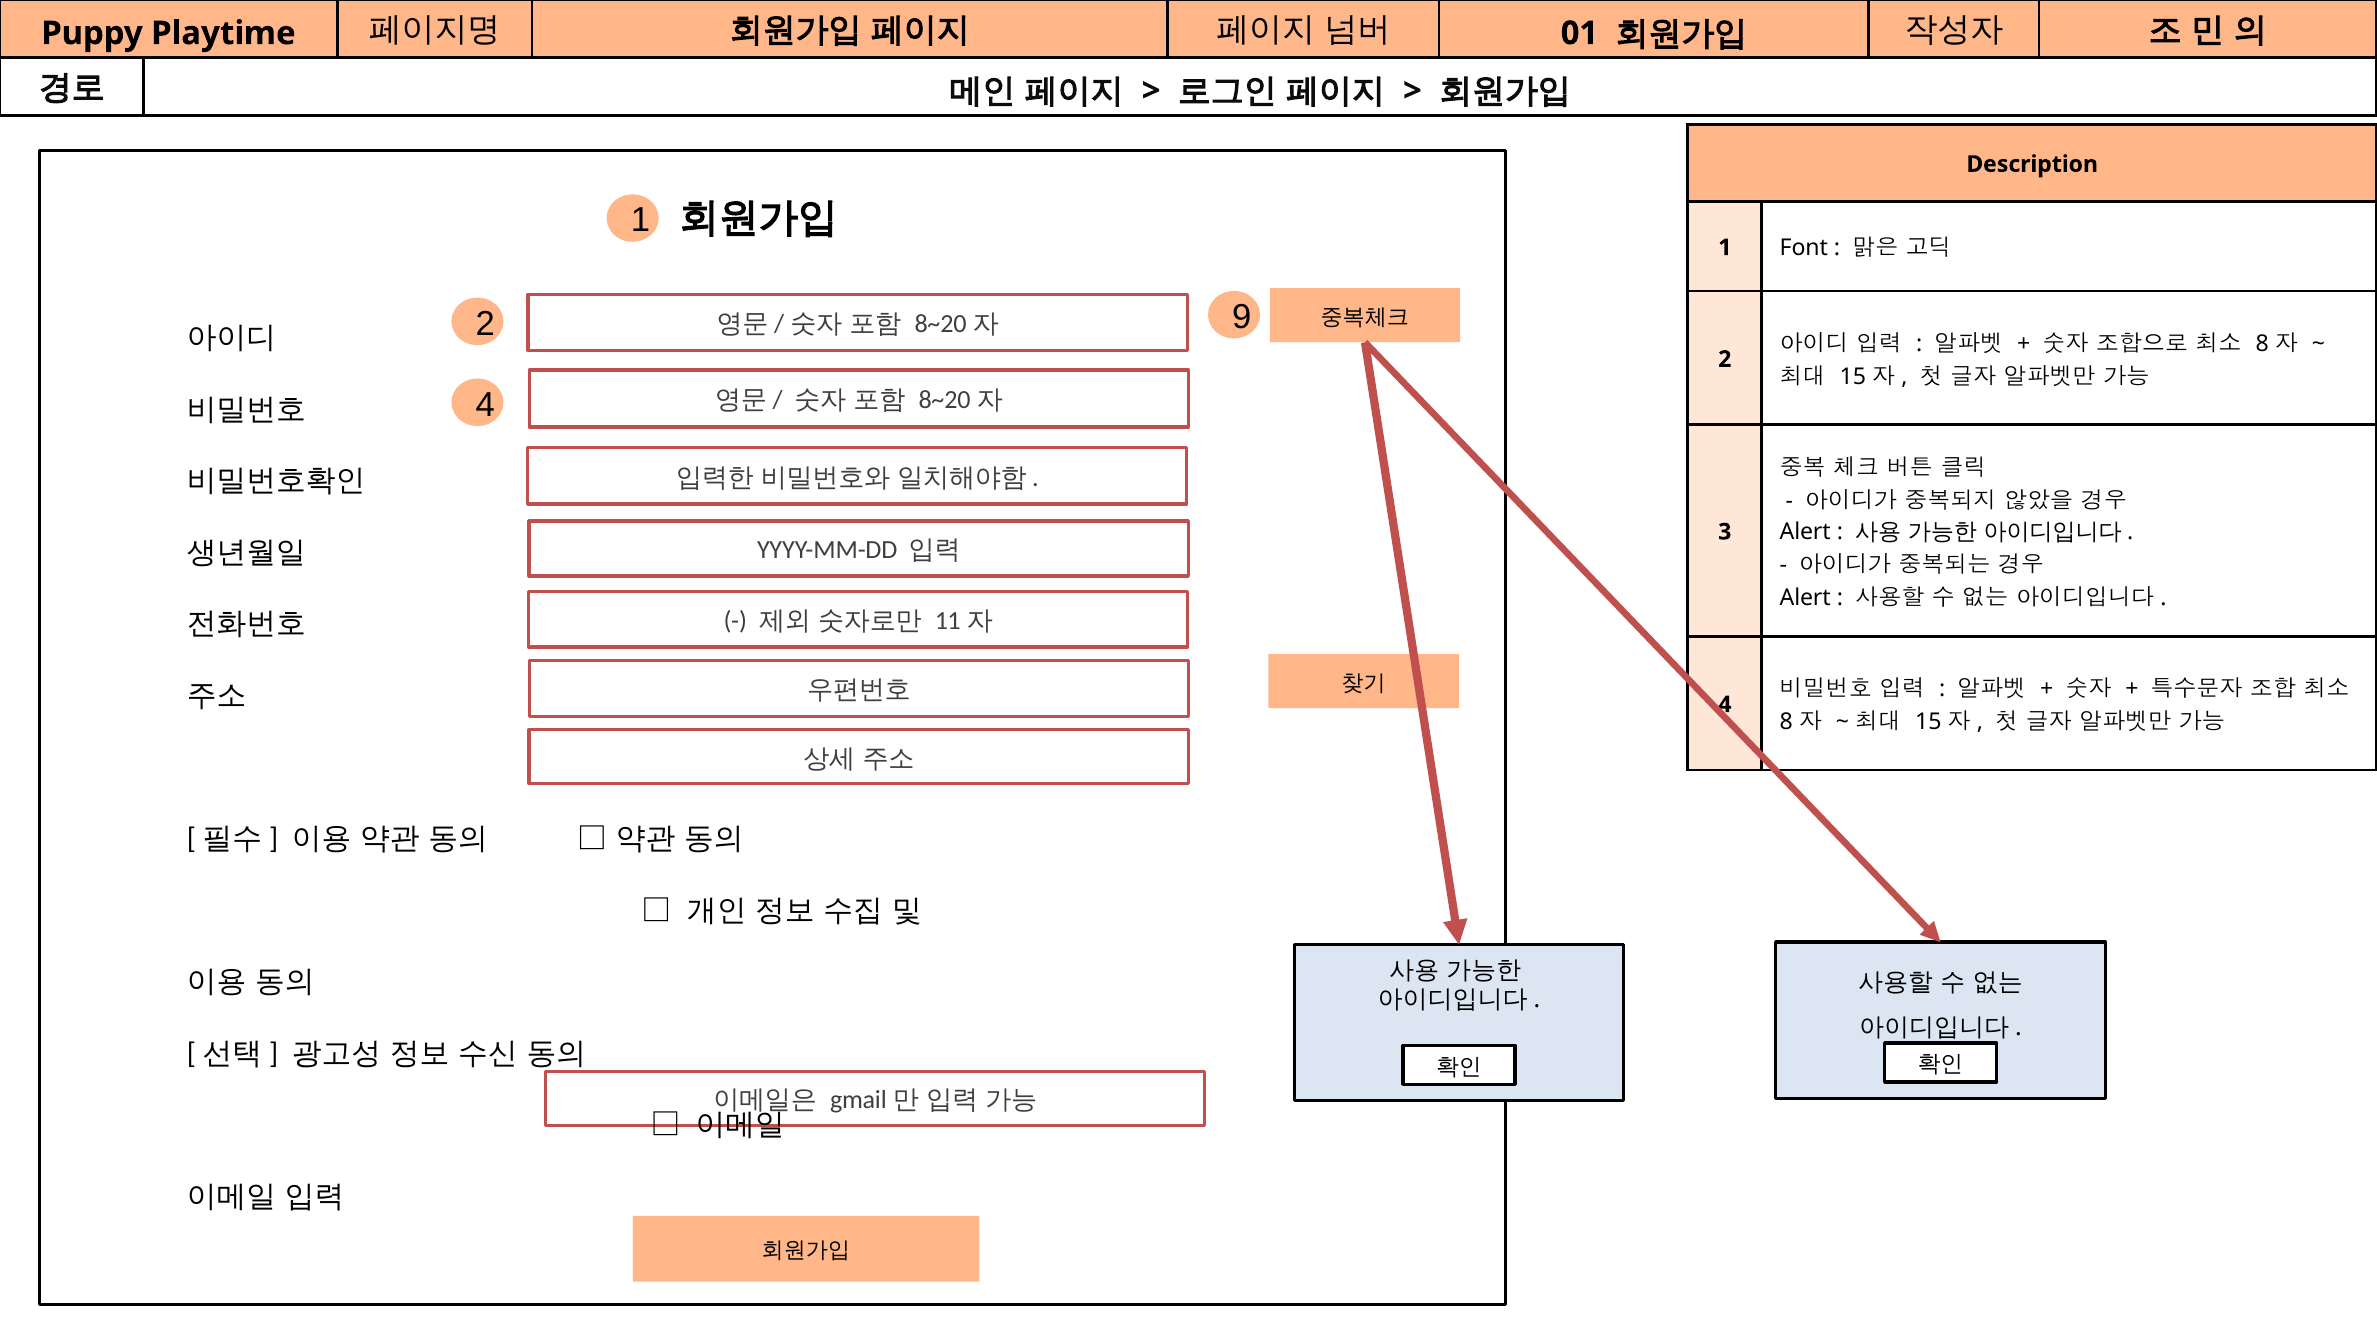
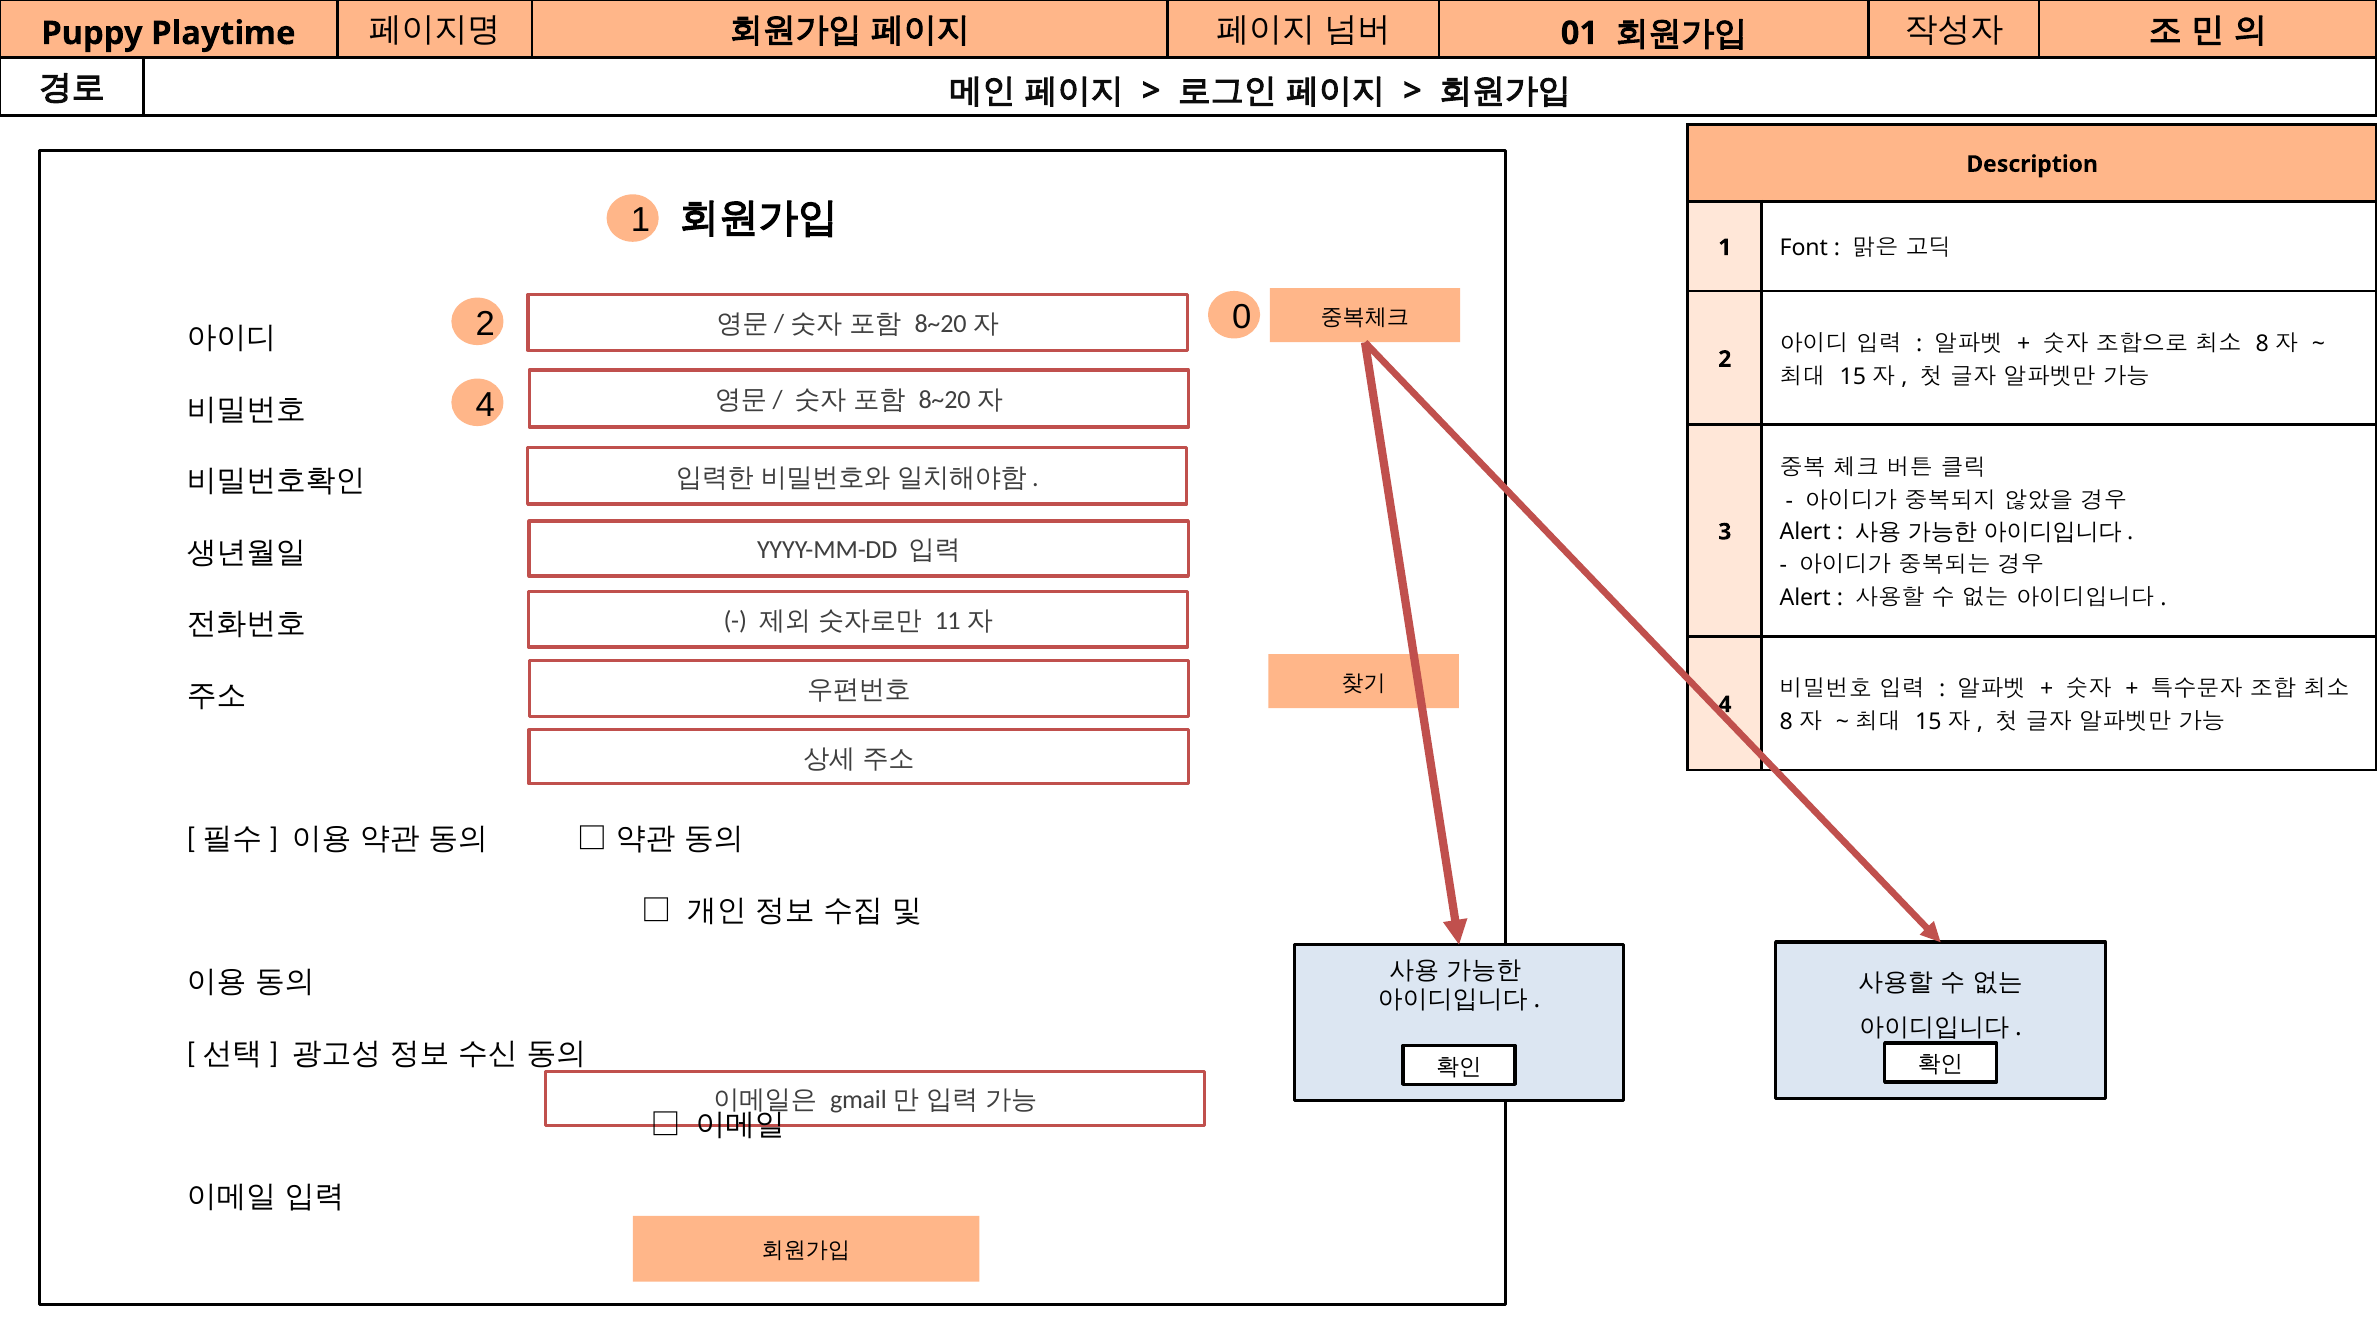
9: 9 -> 0
